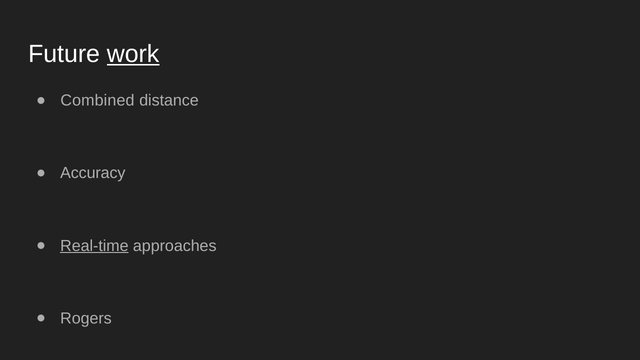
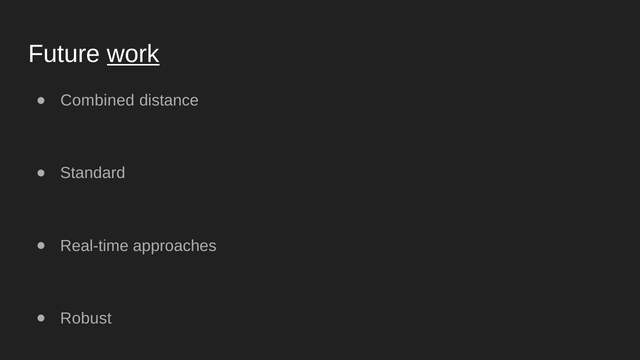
Accuracy: Accuracy -> Standard
Real-time underline: present -> none
Rogers: Rogers -> Robust
